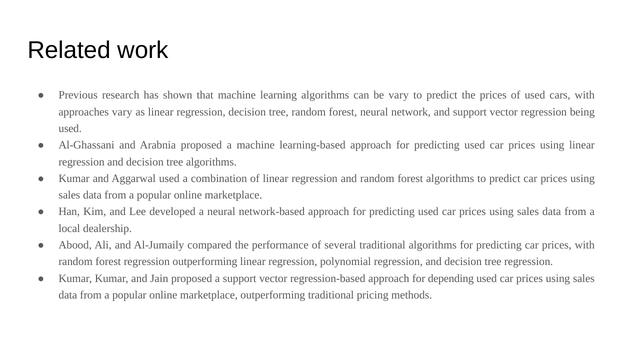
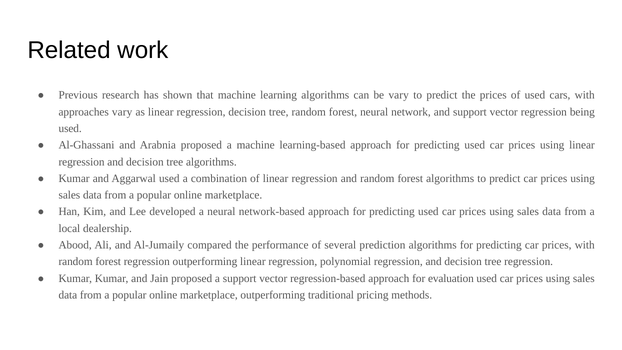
several traditional: traditional -> prediction
depending: depending -> evaluation
